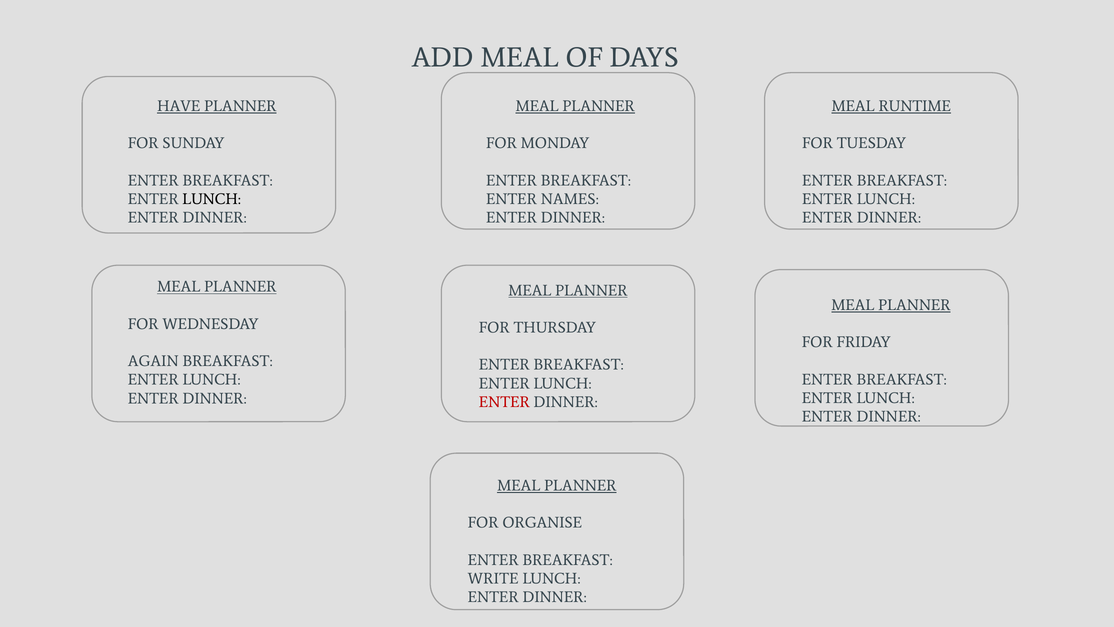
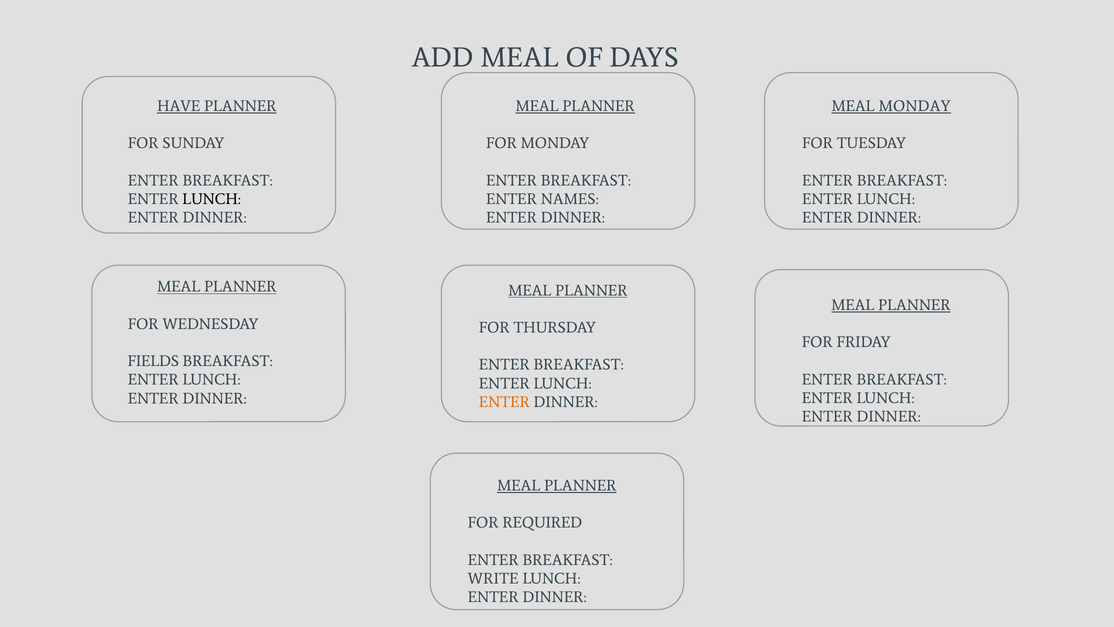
MEAL RUNTIME: RUNTIME -> MONDAY
AGAIN: AGAIN -> FIELDS
ENTER at (504, 402) colour: red -> orange
ORGANISE: ORGANISE -> REQUIRED
